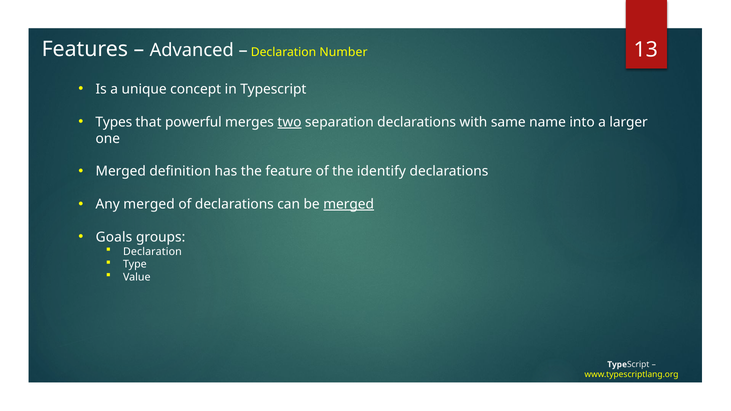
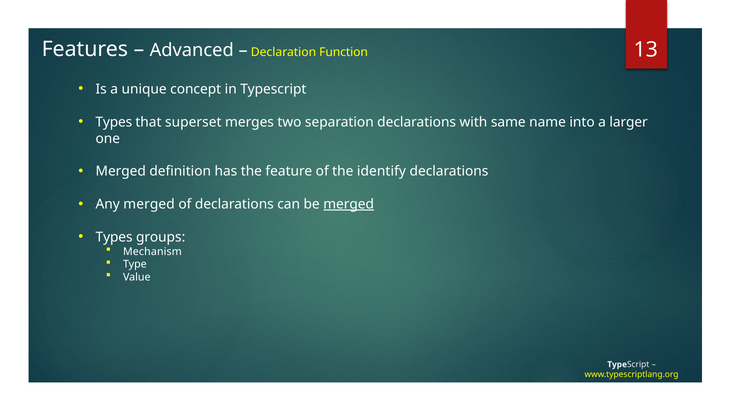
Number: Number -> Function
powerful: powerful -> superset
two underline: present -> none
Goals at (114, 237): Goals -> Types
Declaration at (152, 252): Declaration -> Mechanism
